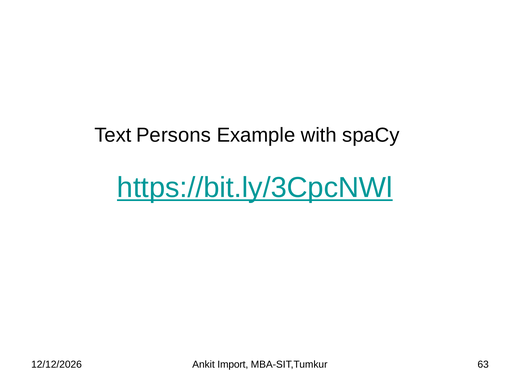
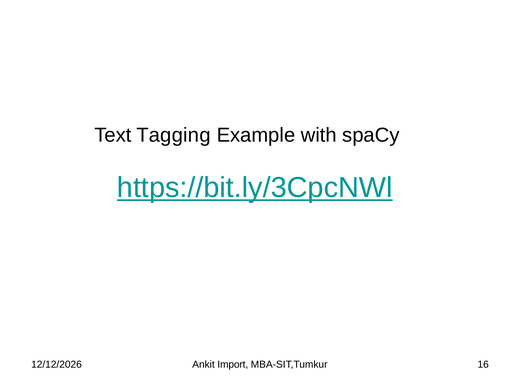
Persons: Persons -> Tagging
63: 63 -> 16
